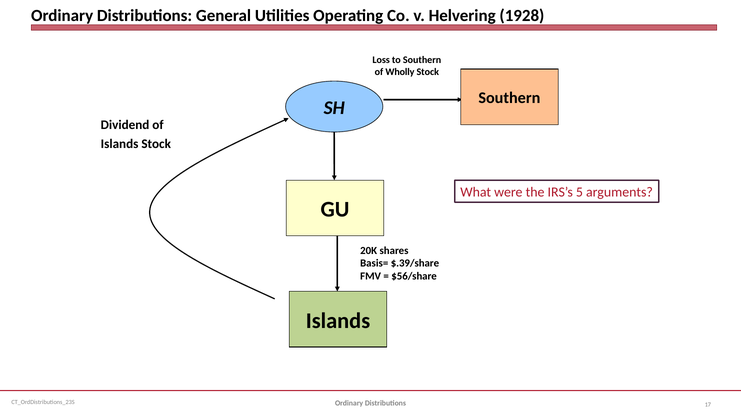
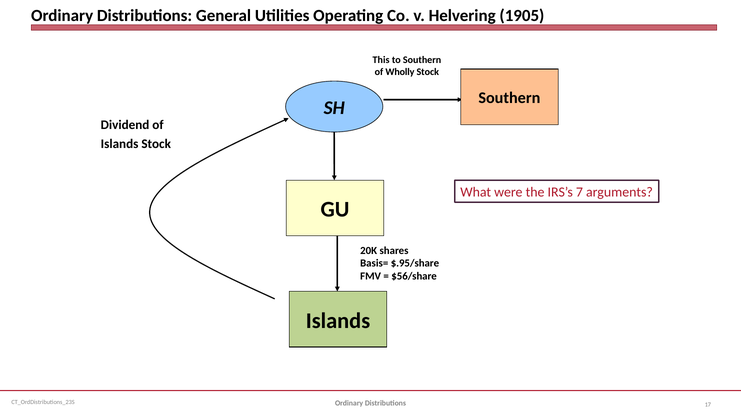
1928: 1928 -> 1905
Loss: Loss -> This
5: 5 -> 7
$.39/share: $.39/share -> $.95/share
